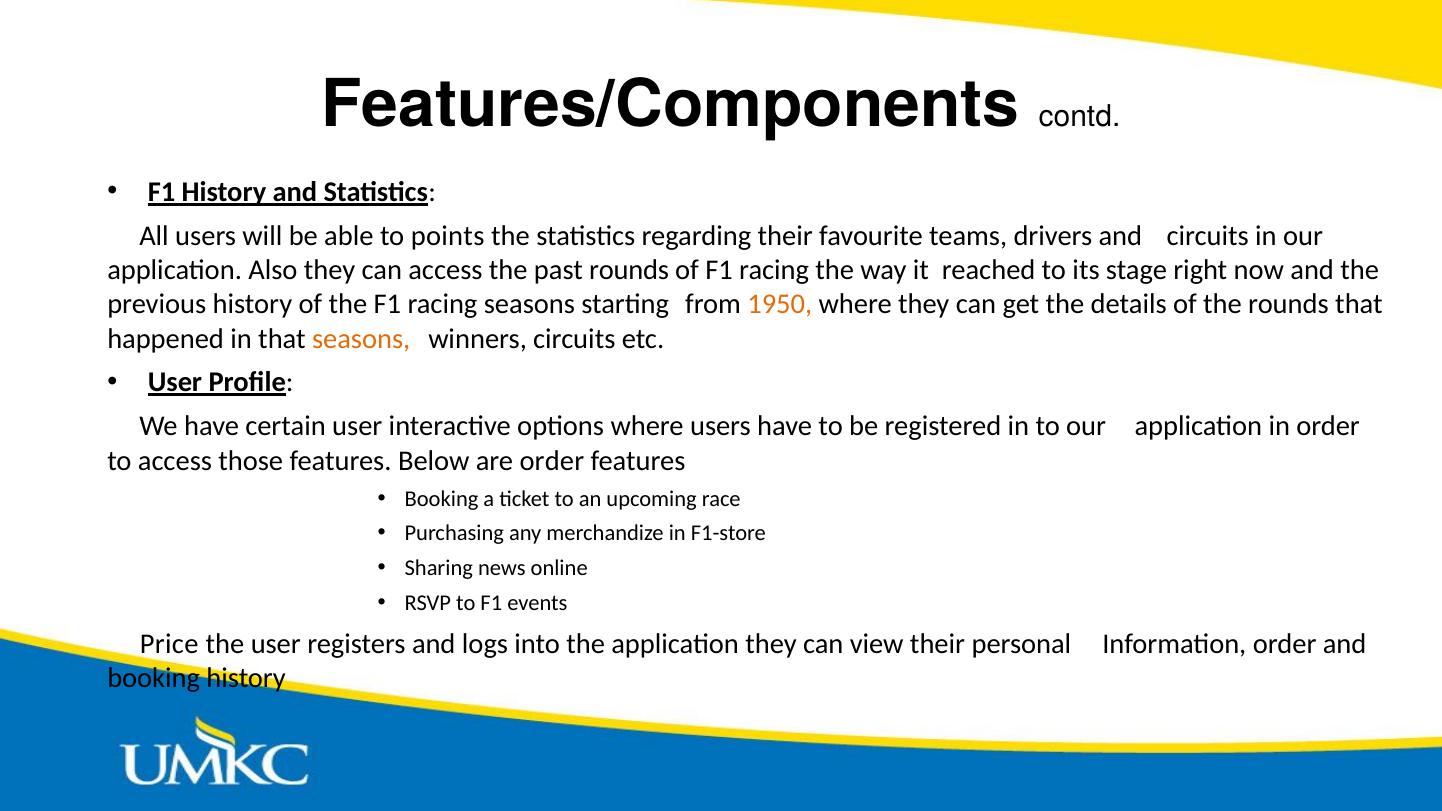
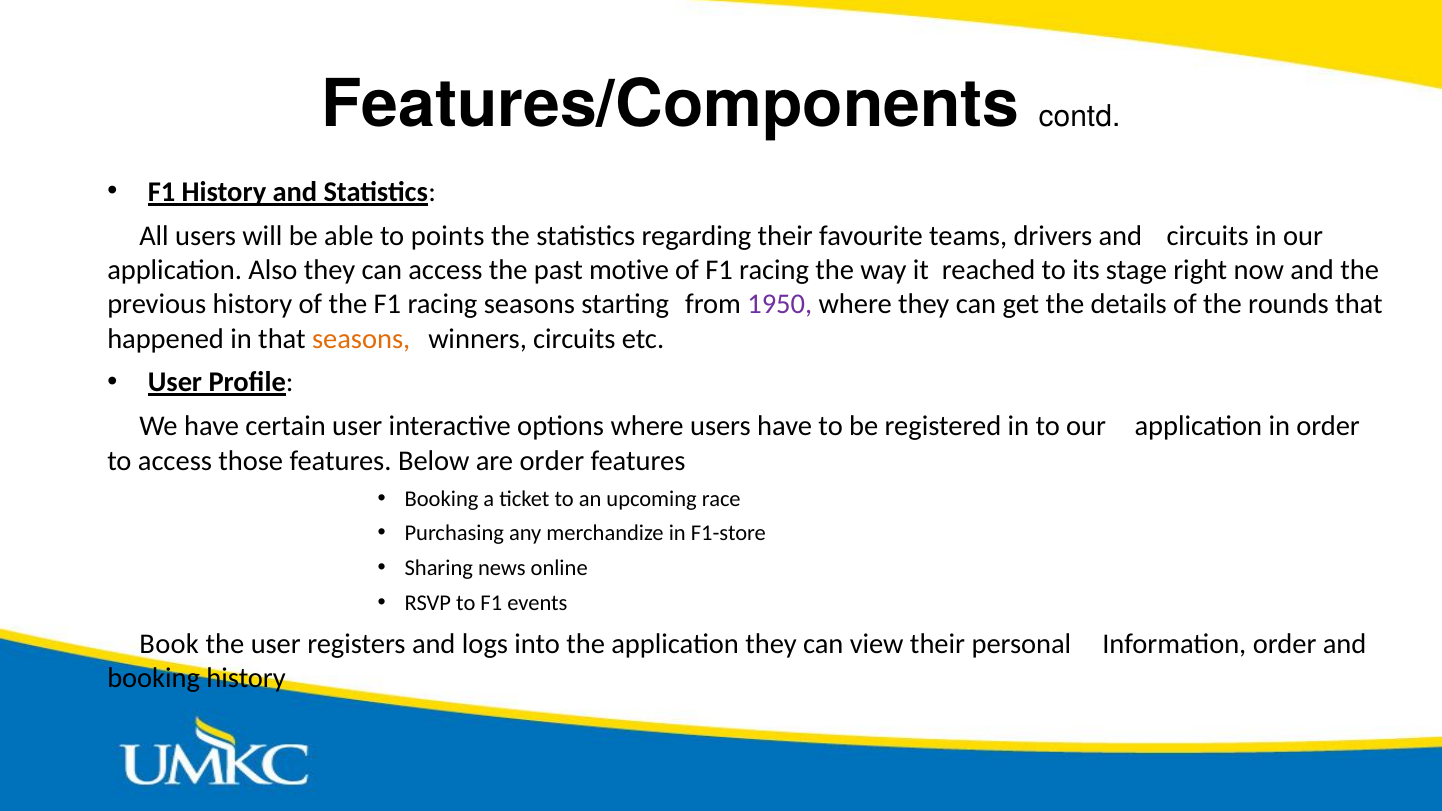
past rounds: rounds -> motive
1950 colour: orange -> purple
Price: Price -> Book
